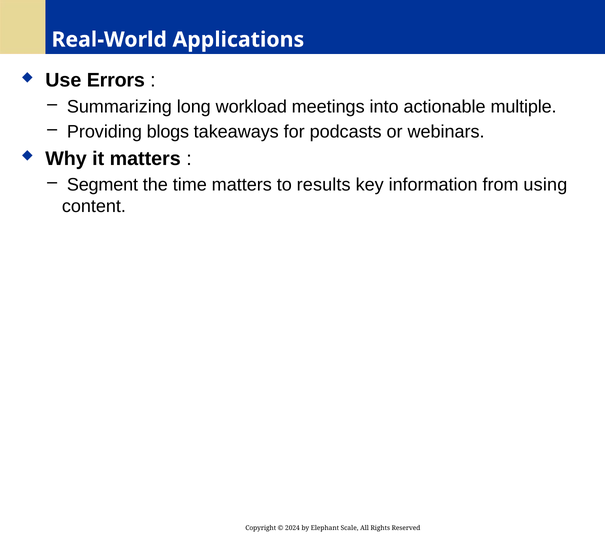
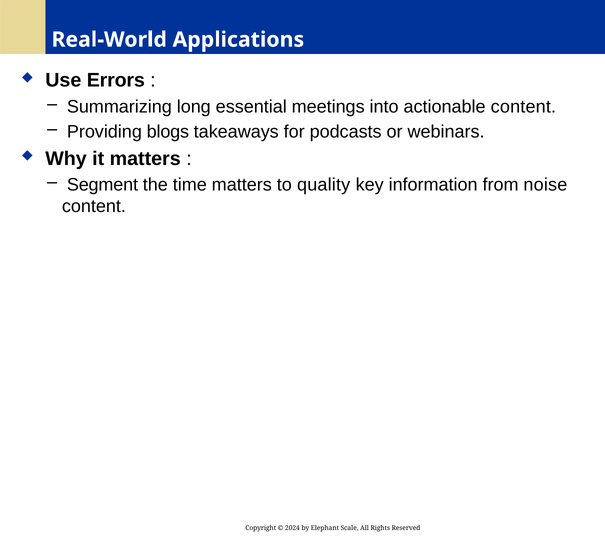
workload: workload -> essential
actionable multiple: multiple -> content
results: results -> quality
using: using -> noise
